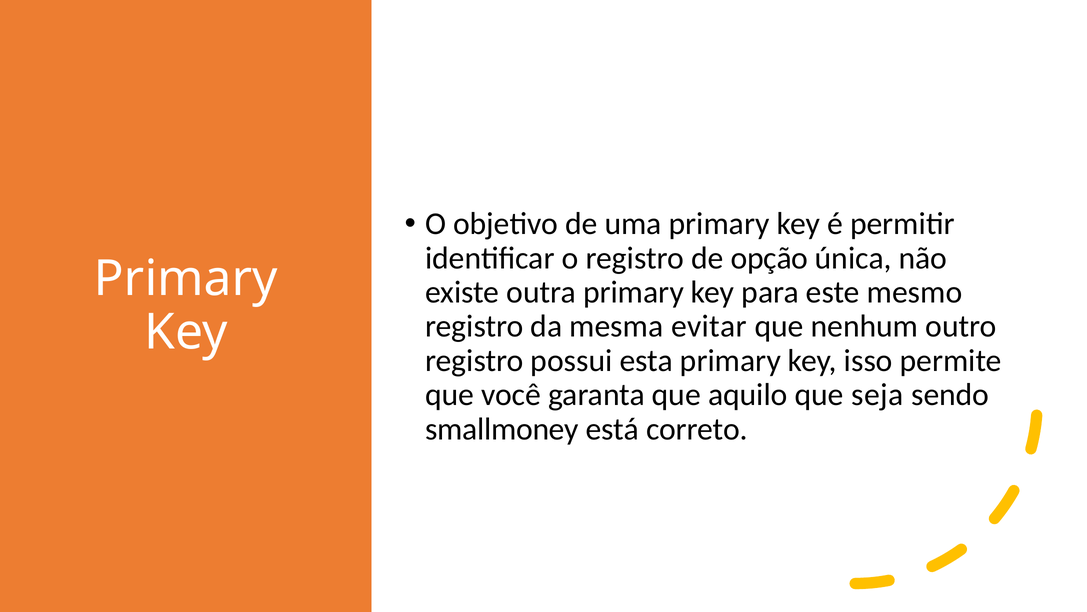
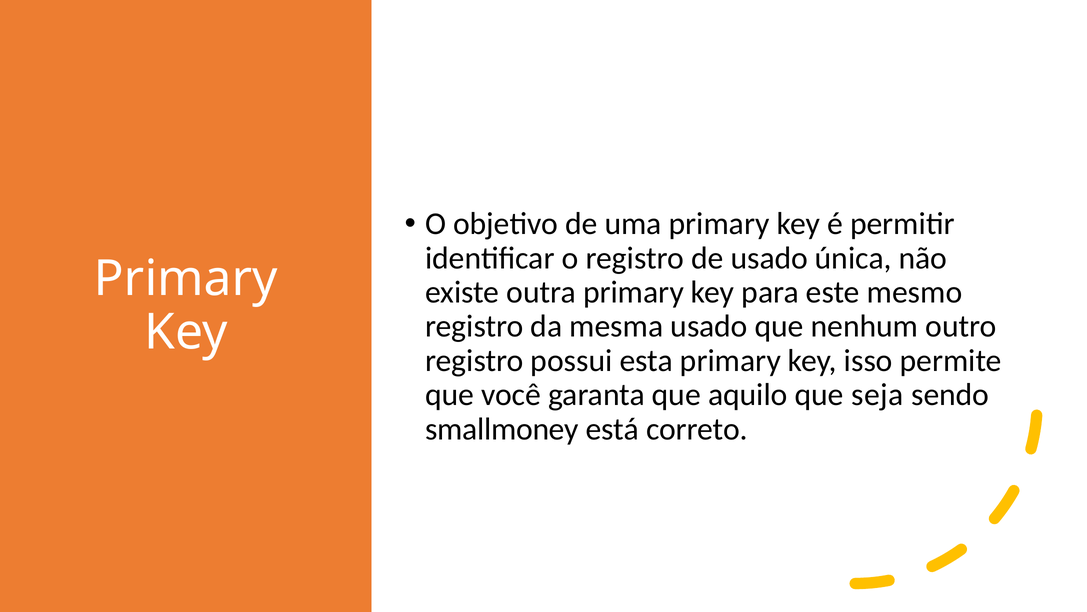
de opção: opção -> usado
mesma evitar: evitar -> usado
